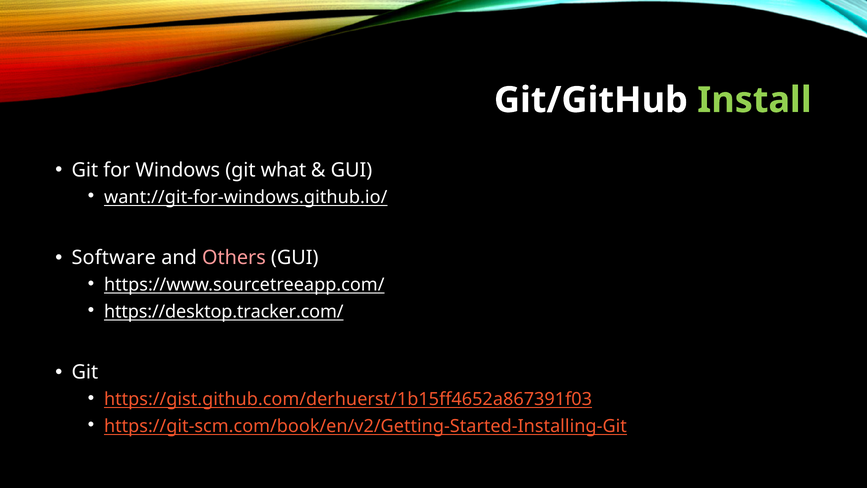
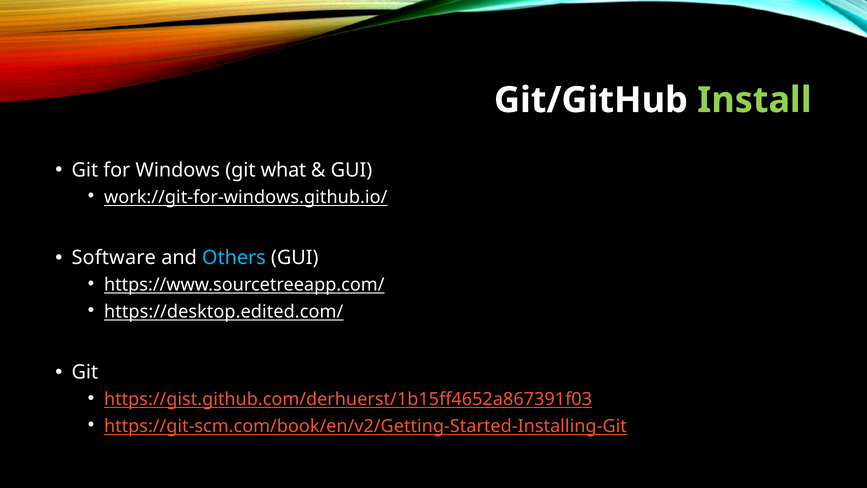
want://git-for-windows.github.io/: want://git-for-windows.github.io/ -> work://git-for-windows.github.io/
Others colour: pink -> light blue
https://desktop.tracker.com/: https://desktop.tracker.com/ -> https://desktop.edited.com/
